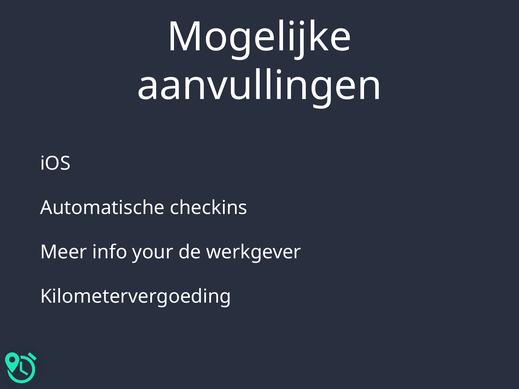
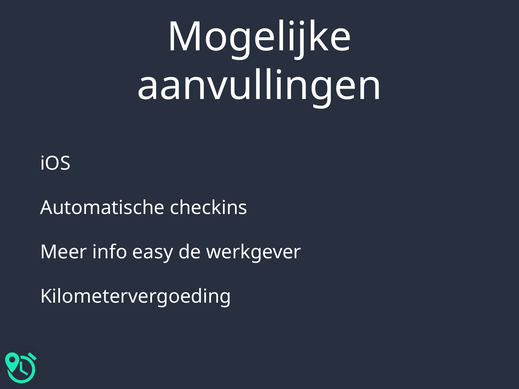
your: your -> easy
